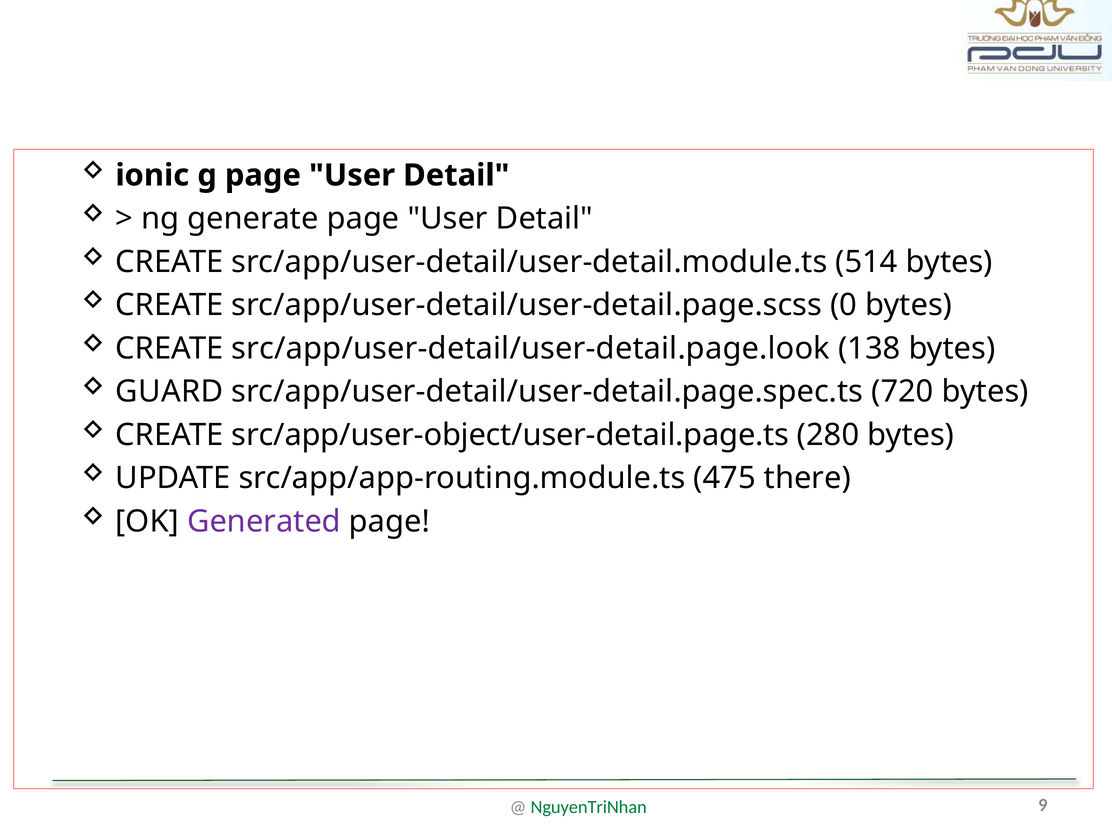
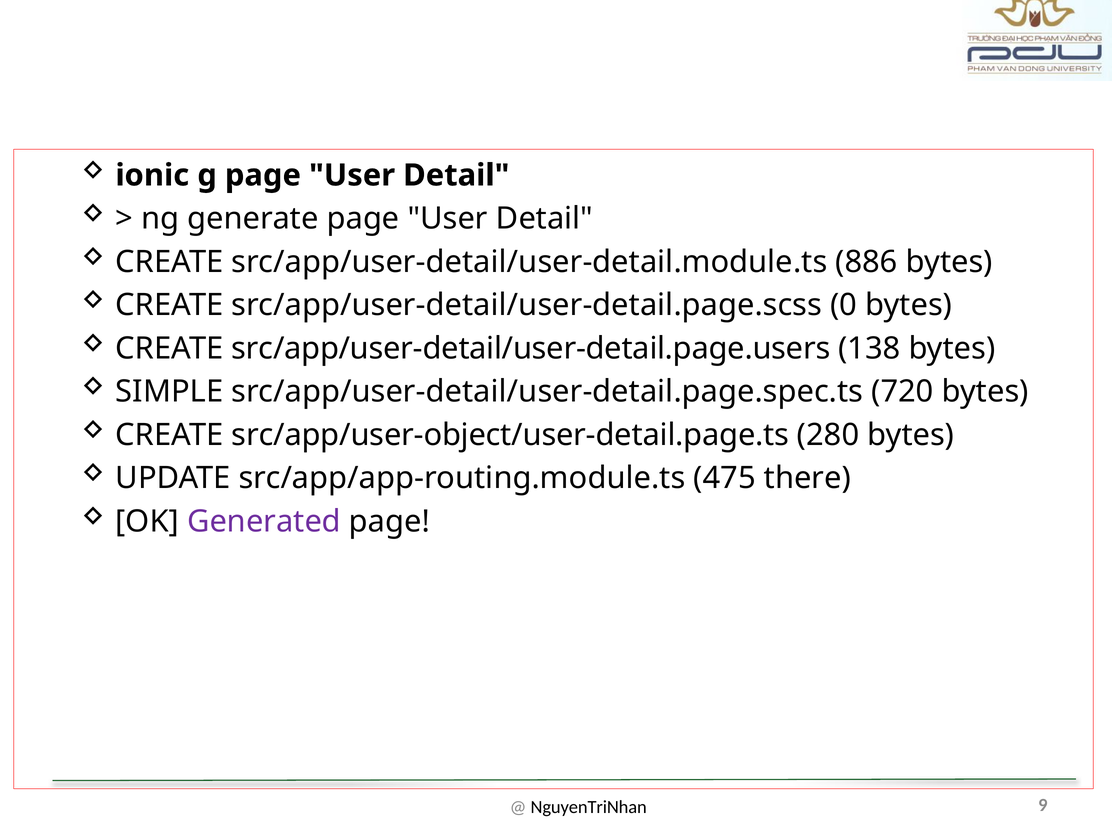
514: 514 -> 886
src/app/user-detail/user-detail.page.look: src/app/user-detail/user-detail.page.look -> src/app/user-detail/user-detail.page.users
GUARD: GUARD -> SIMPLE
NguyenTriNhan colour: green -> black
